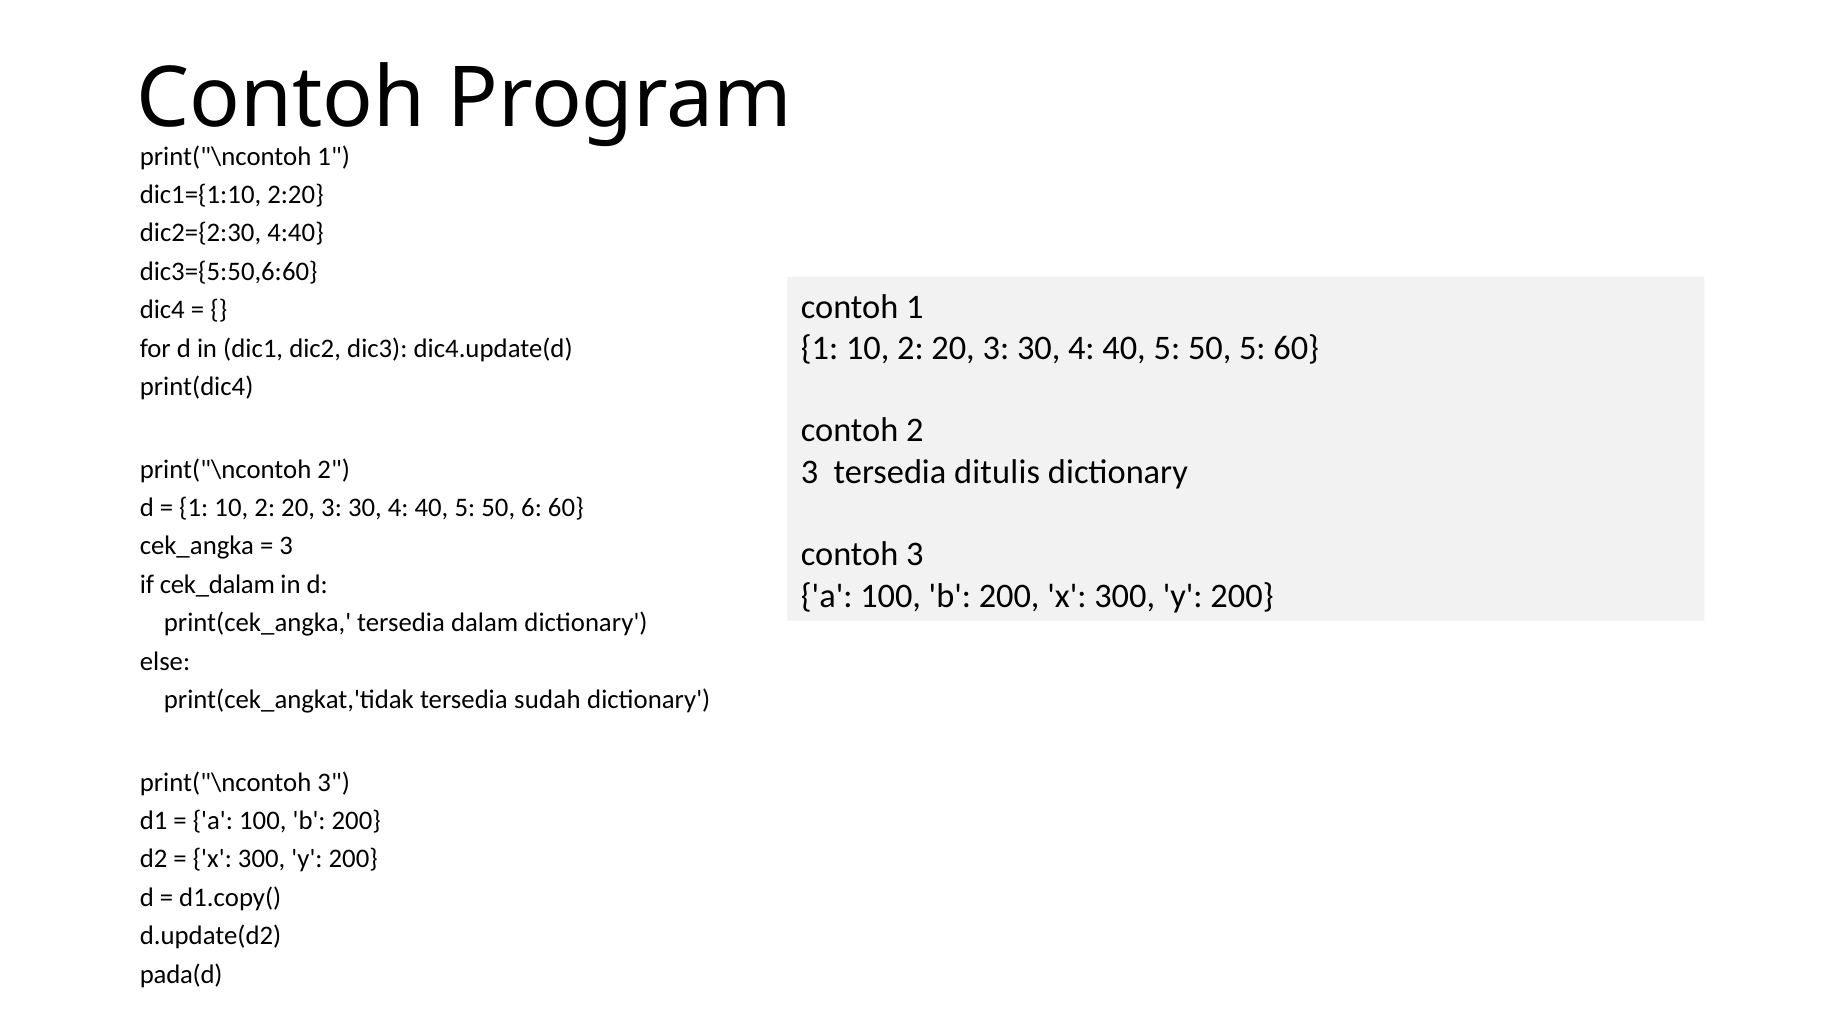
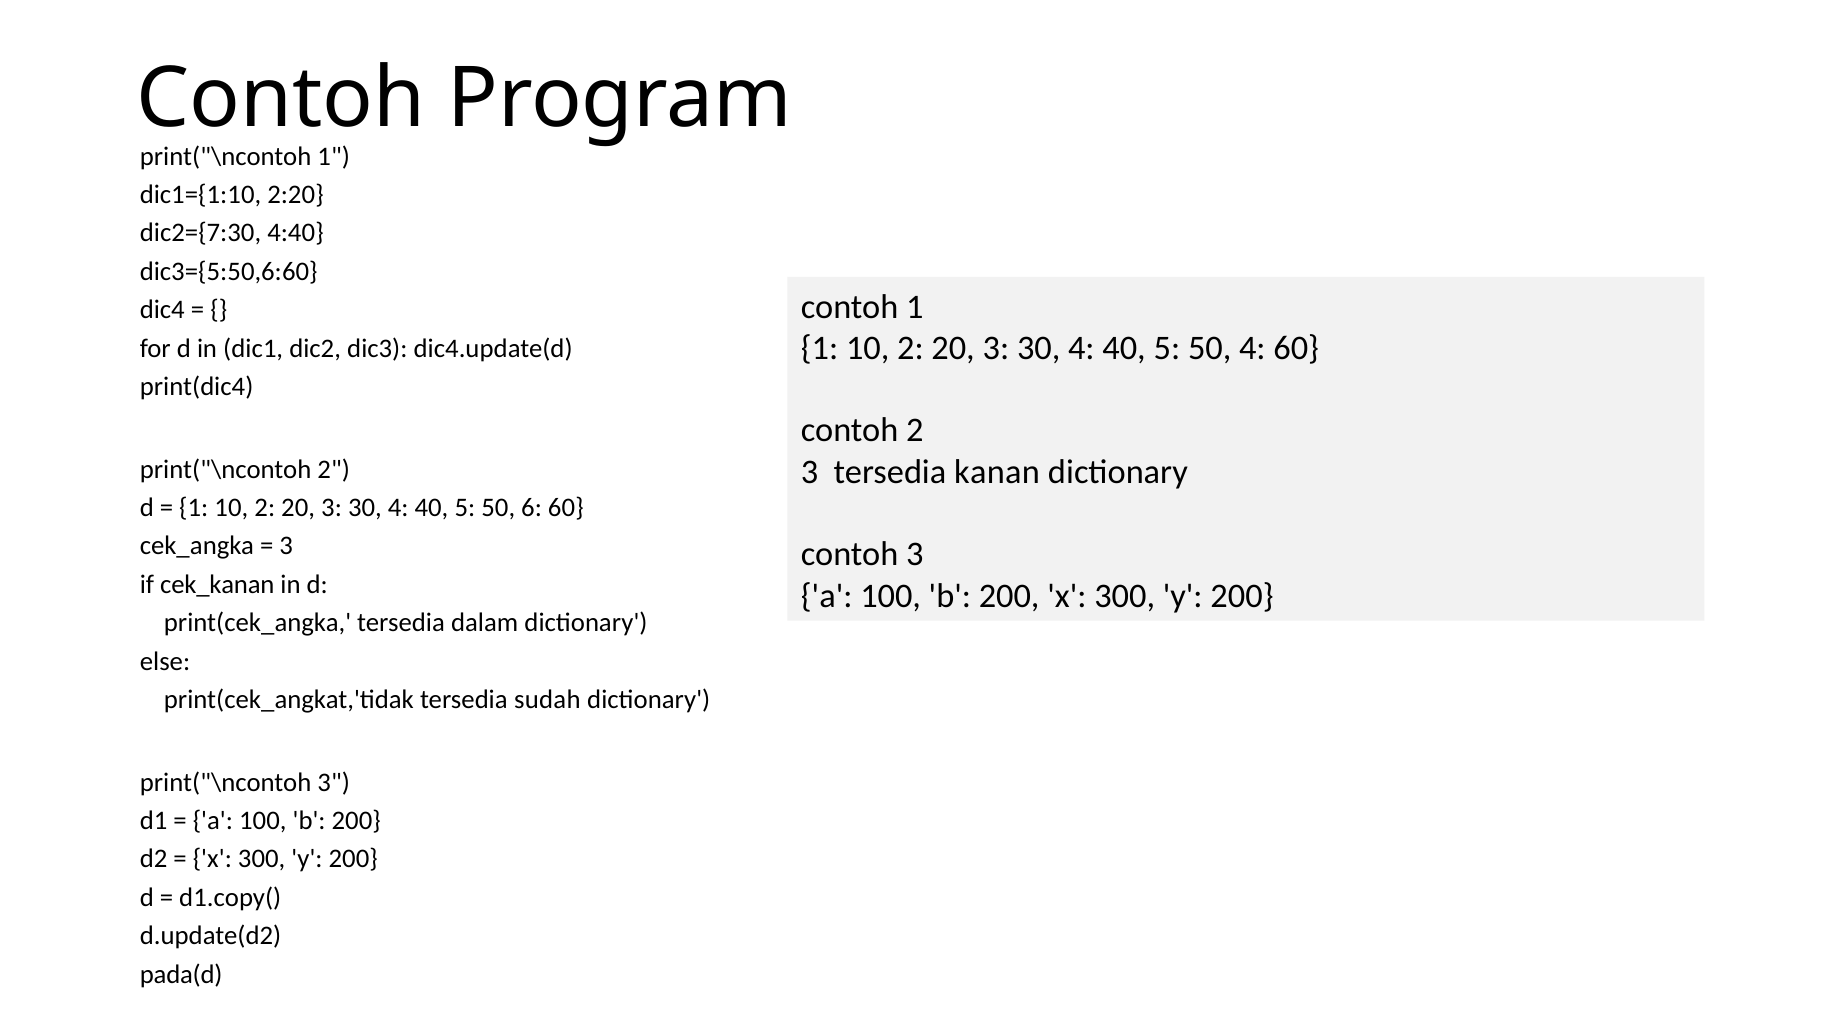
dic2={2:30: dic2={2:30 -> dic2={7:30
50 5: 5 -> 4
ditulis: ditulis -> kanan
cek_dalam: cek_dalam -> cek_kanan
